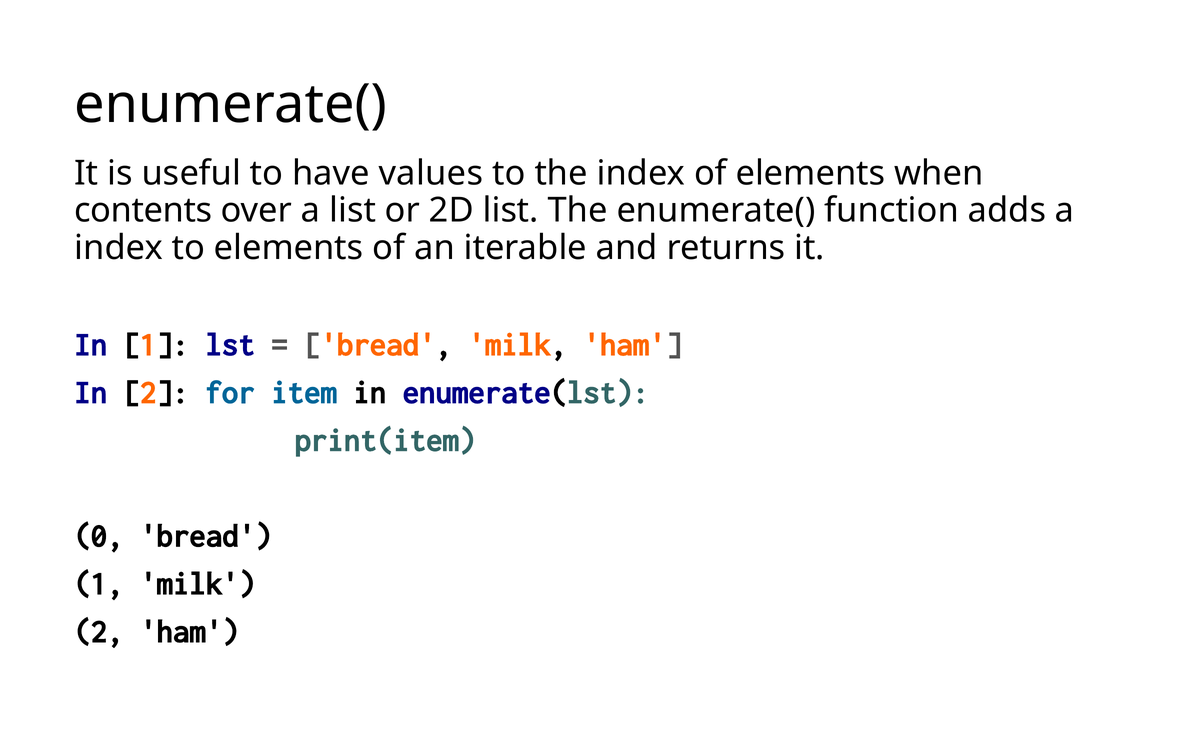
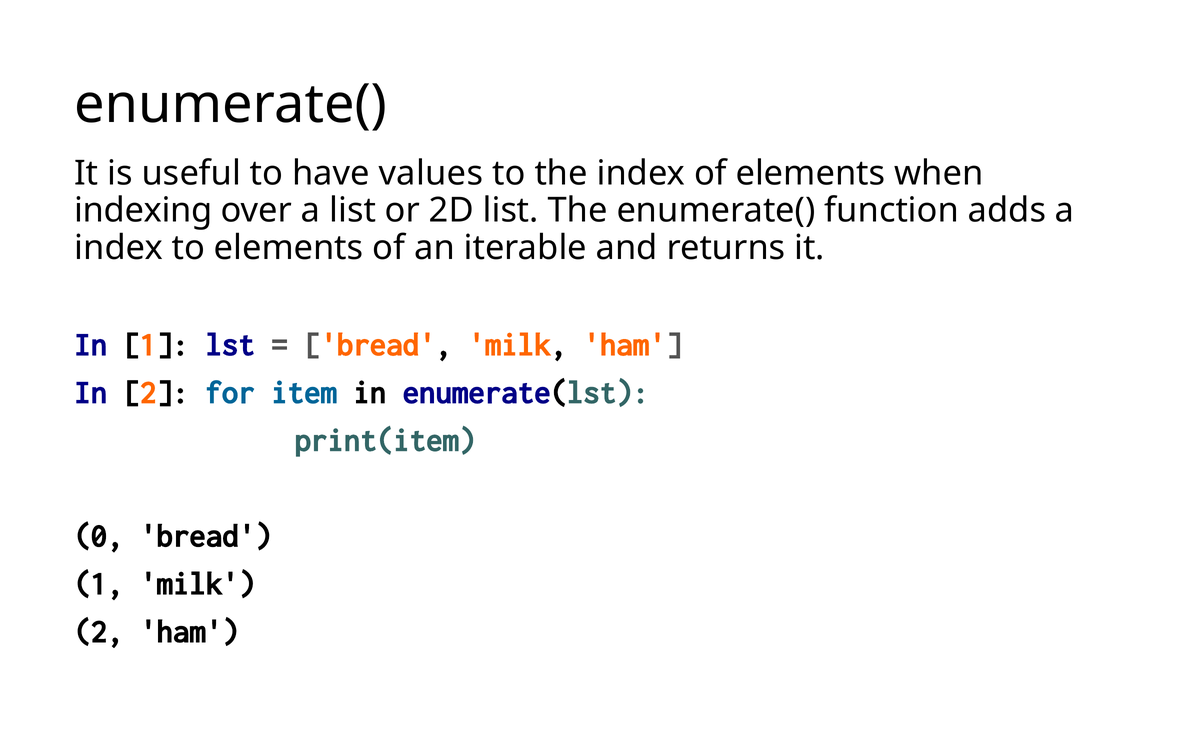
contents: contents -> indexing
